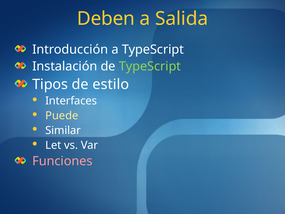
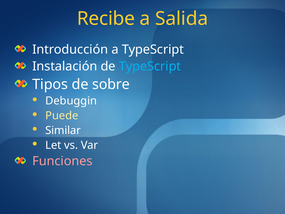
Deben: Deben -> Recibe
TypeScript at (150, 66) colour: light green -> light blue
estilo: estilo -> sobre
Interfaces: Interfaces -> Debuggin
